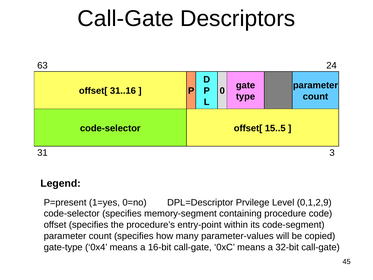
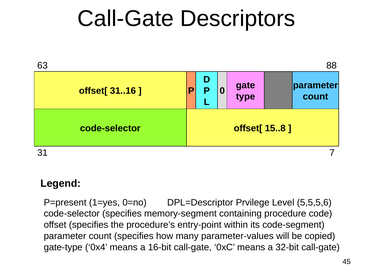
24: 24 -> 88
15..5: 15..5 -> 15..8
3: 3 -> 7
0,1,2,9: 0,1,2,9 -> 5,5,5,6
